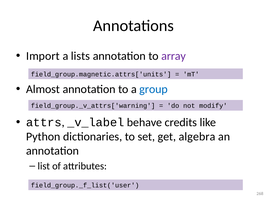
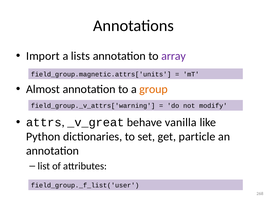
group colour: blue -> orange
_v_label: _v_label -> _v_great
credits: credits -> vanilla
algebra: algebra -> particle
